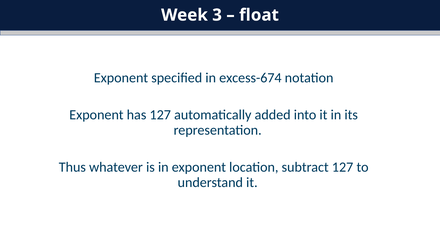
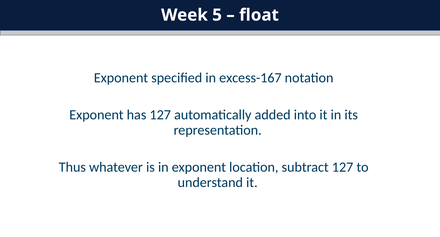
3: 3 -> 5
excess-674: excess-674 -> excess-167
